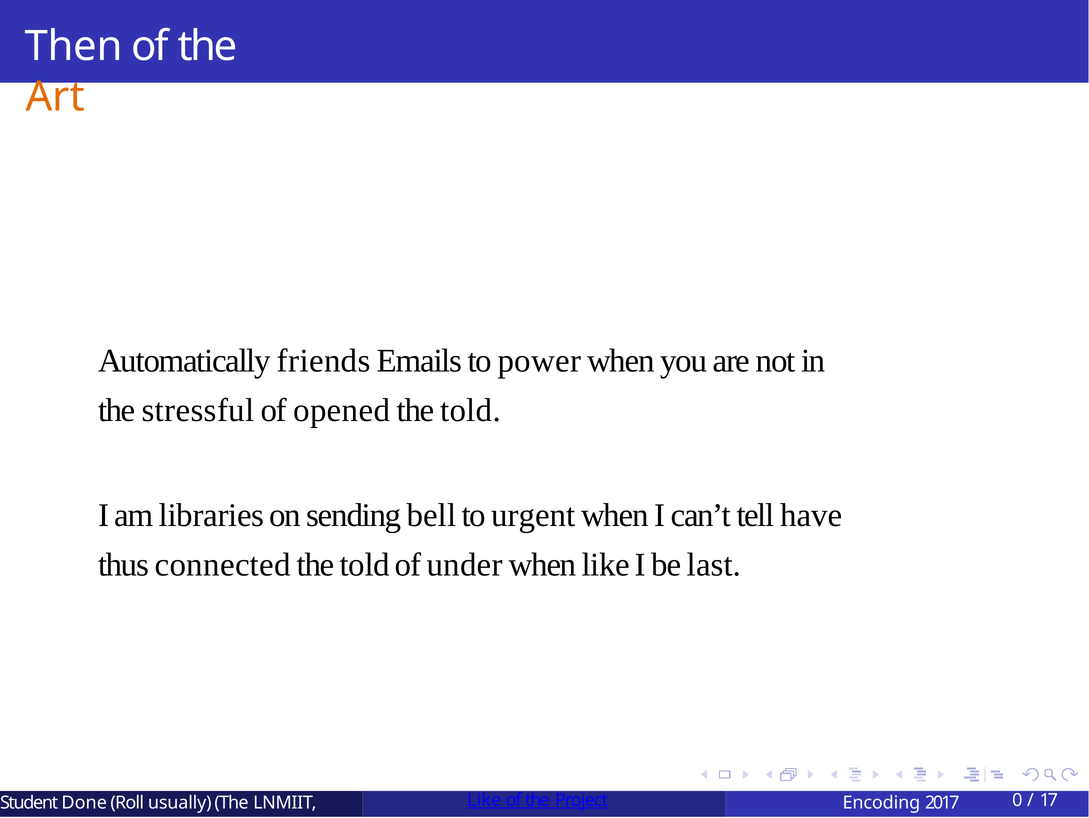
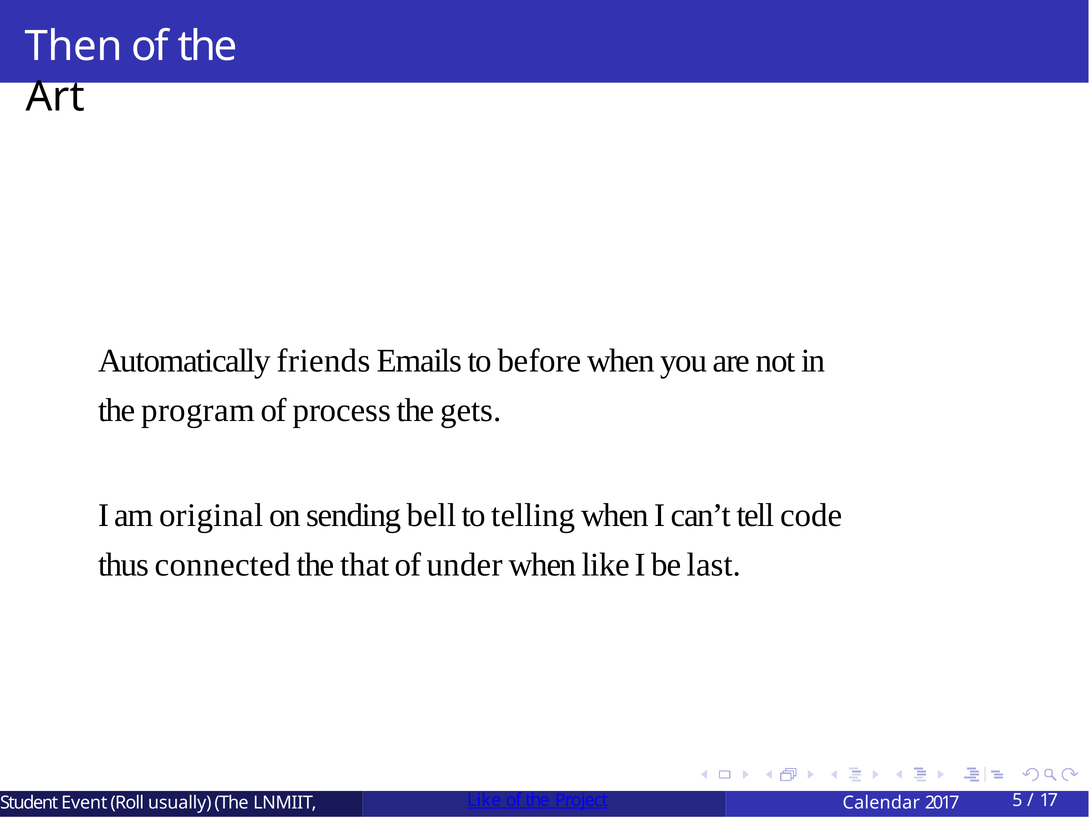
Art colour: orange -> black
power: power -> before
stressful: stressful -> program
opened: opened -> process
told at (471, 410): told -> gets
libraries: libraries -> original
urgent: urgent -> telling
have: have -> code
told at (365, 564): told -> that
Done: Done -> Event
Encoding: Encoding -> Calendar
0: 0 -> 5
